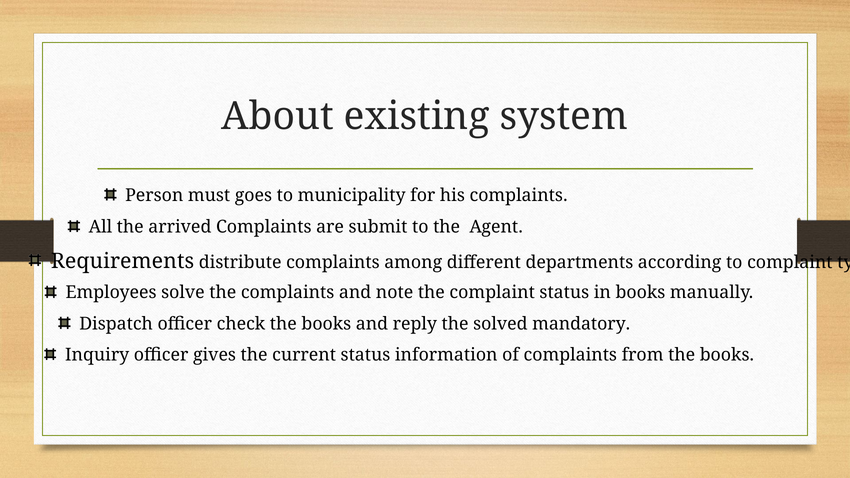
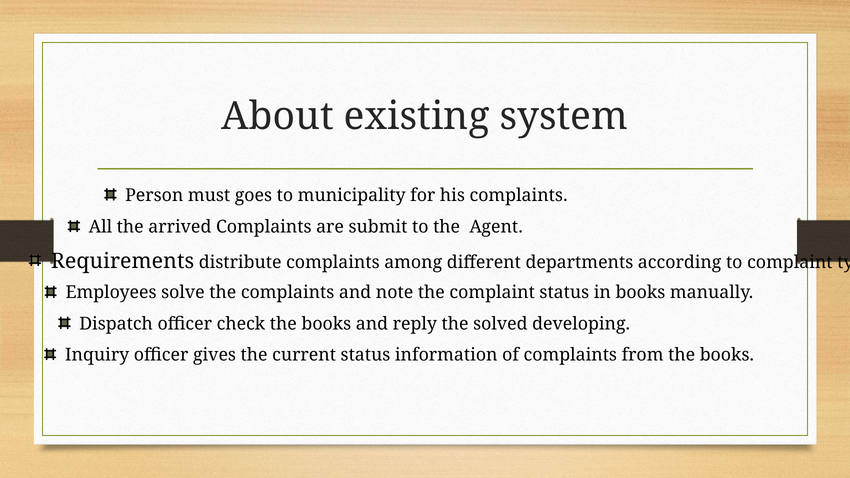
mandatory: mandatory -> developing
